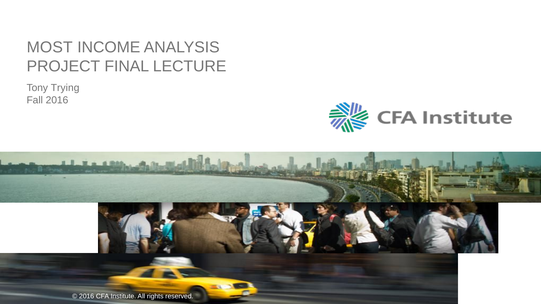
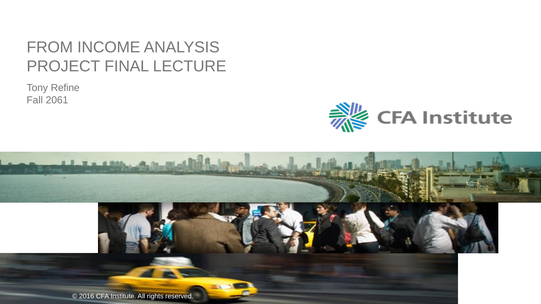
MOST: MOST -> FROM
Trying: Trying -> Refine
Fall 2016: 2016 -> 2061
